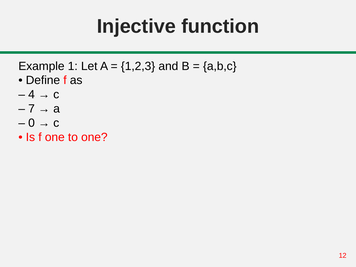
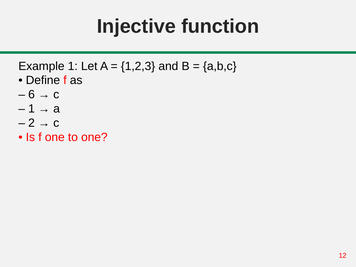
4: 4 -> 6
7 at (32, 109): 7 -> 1
0: 0 -> 2
